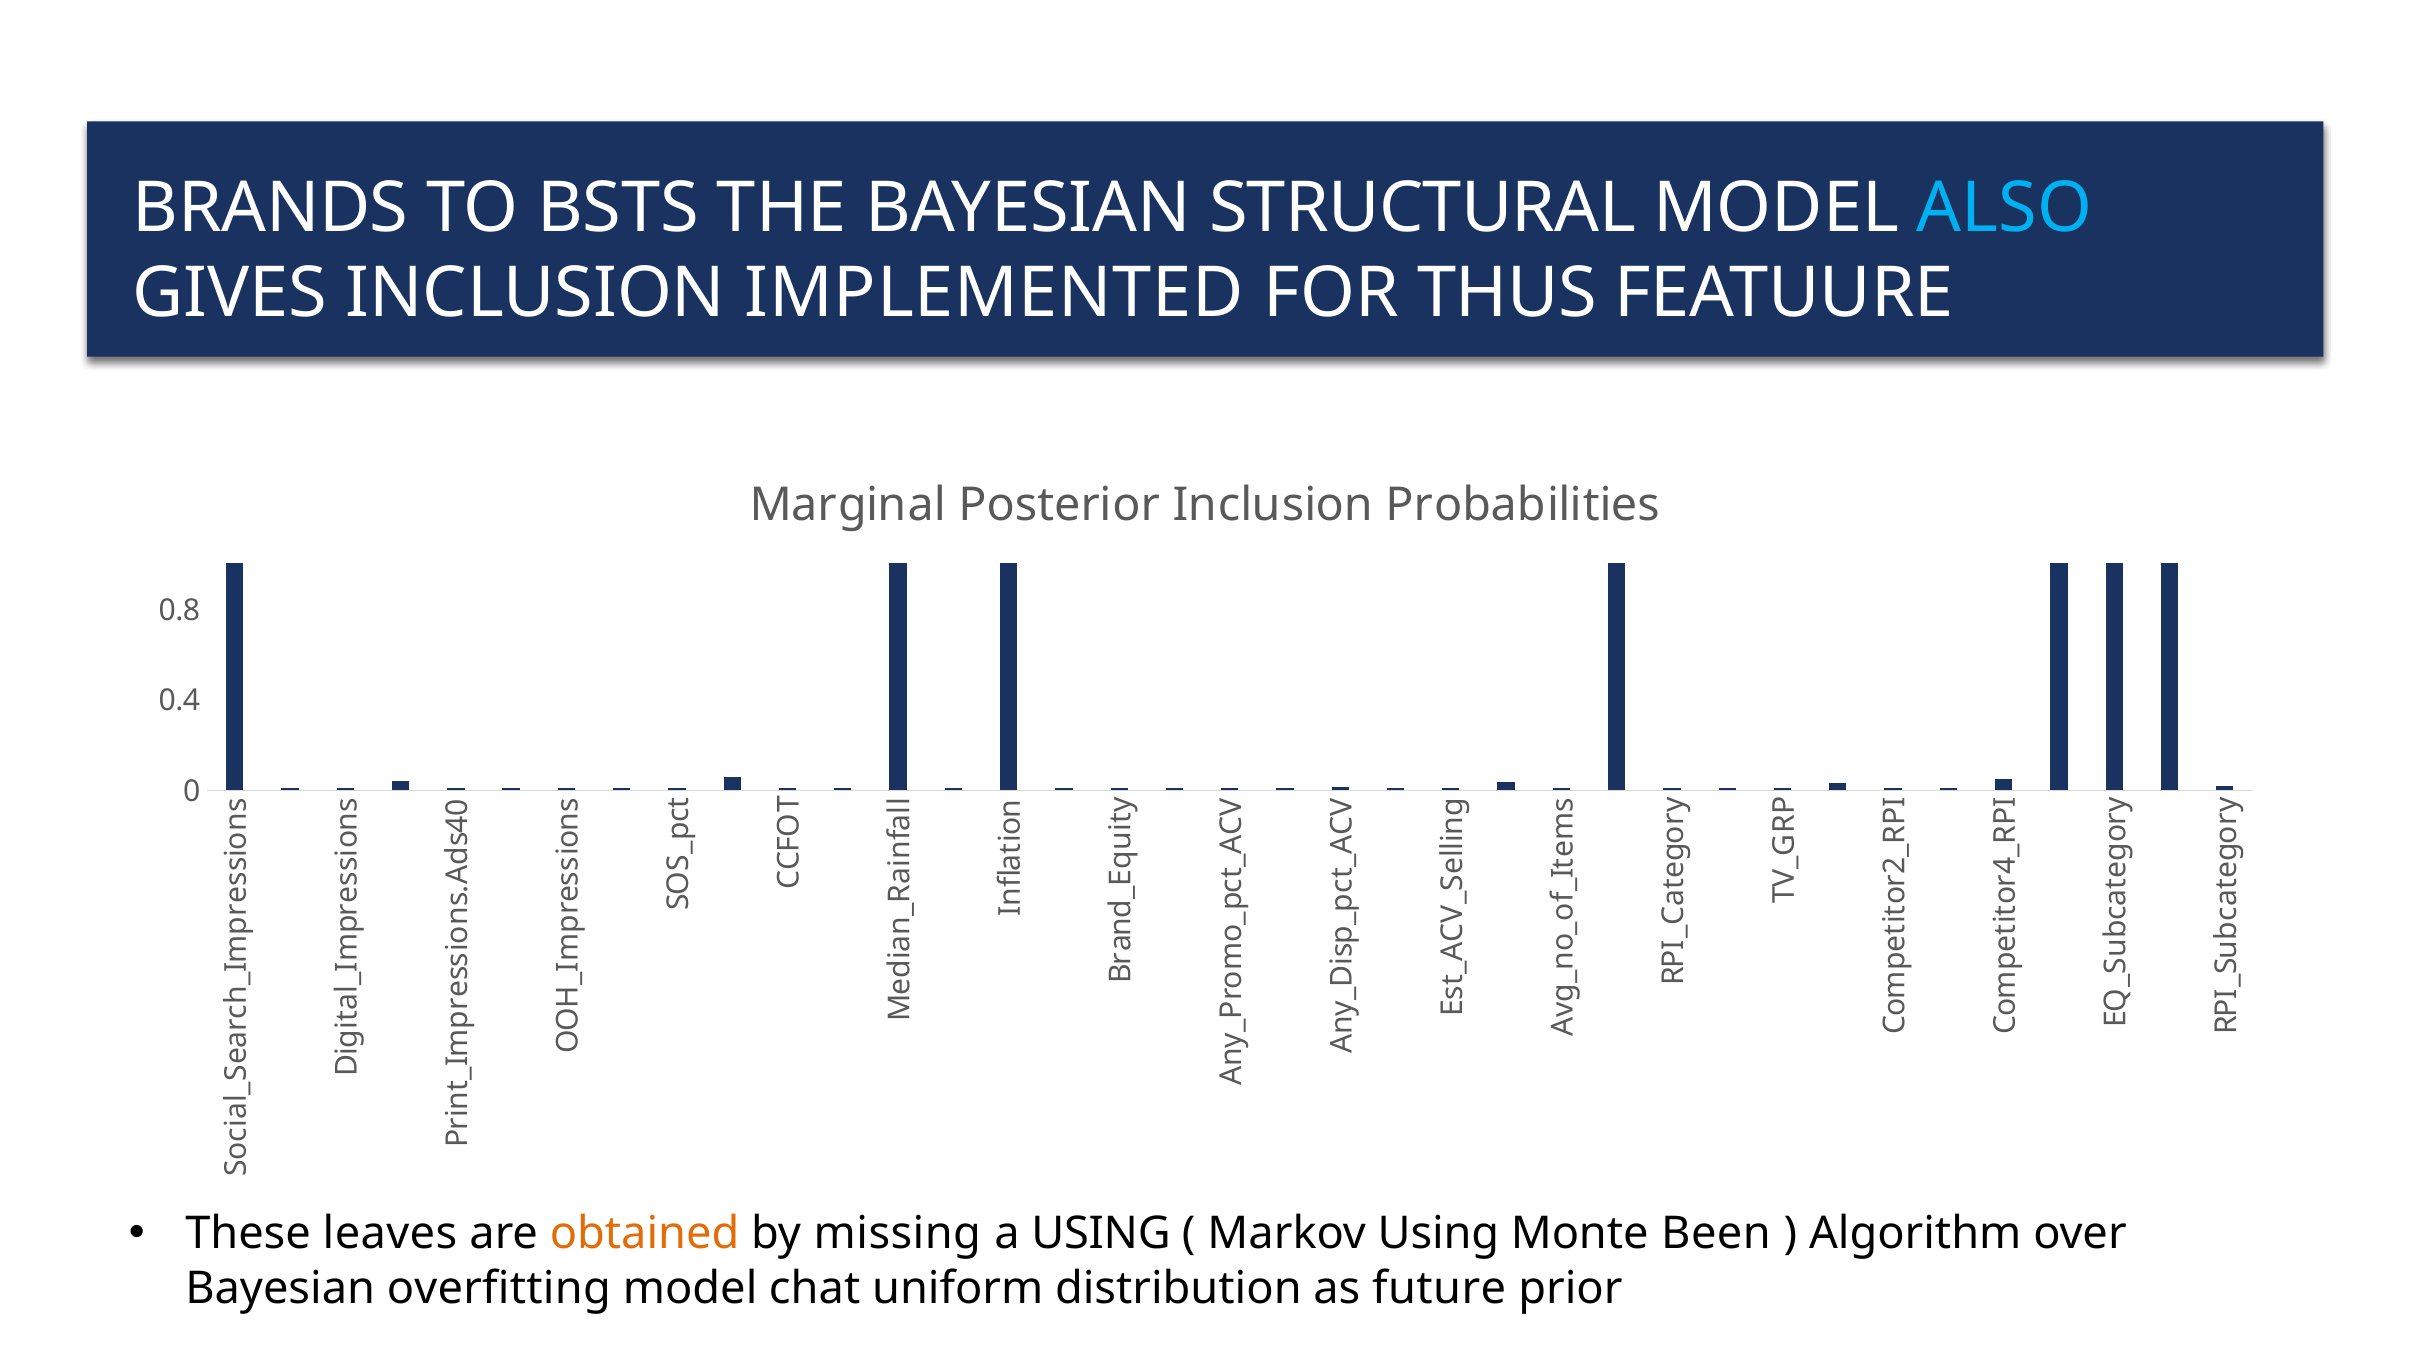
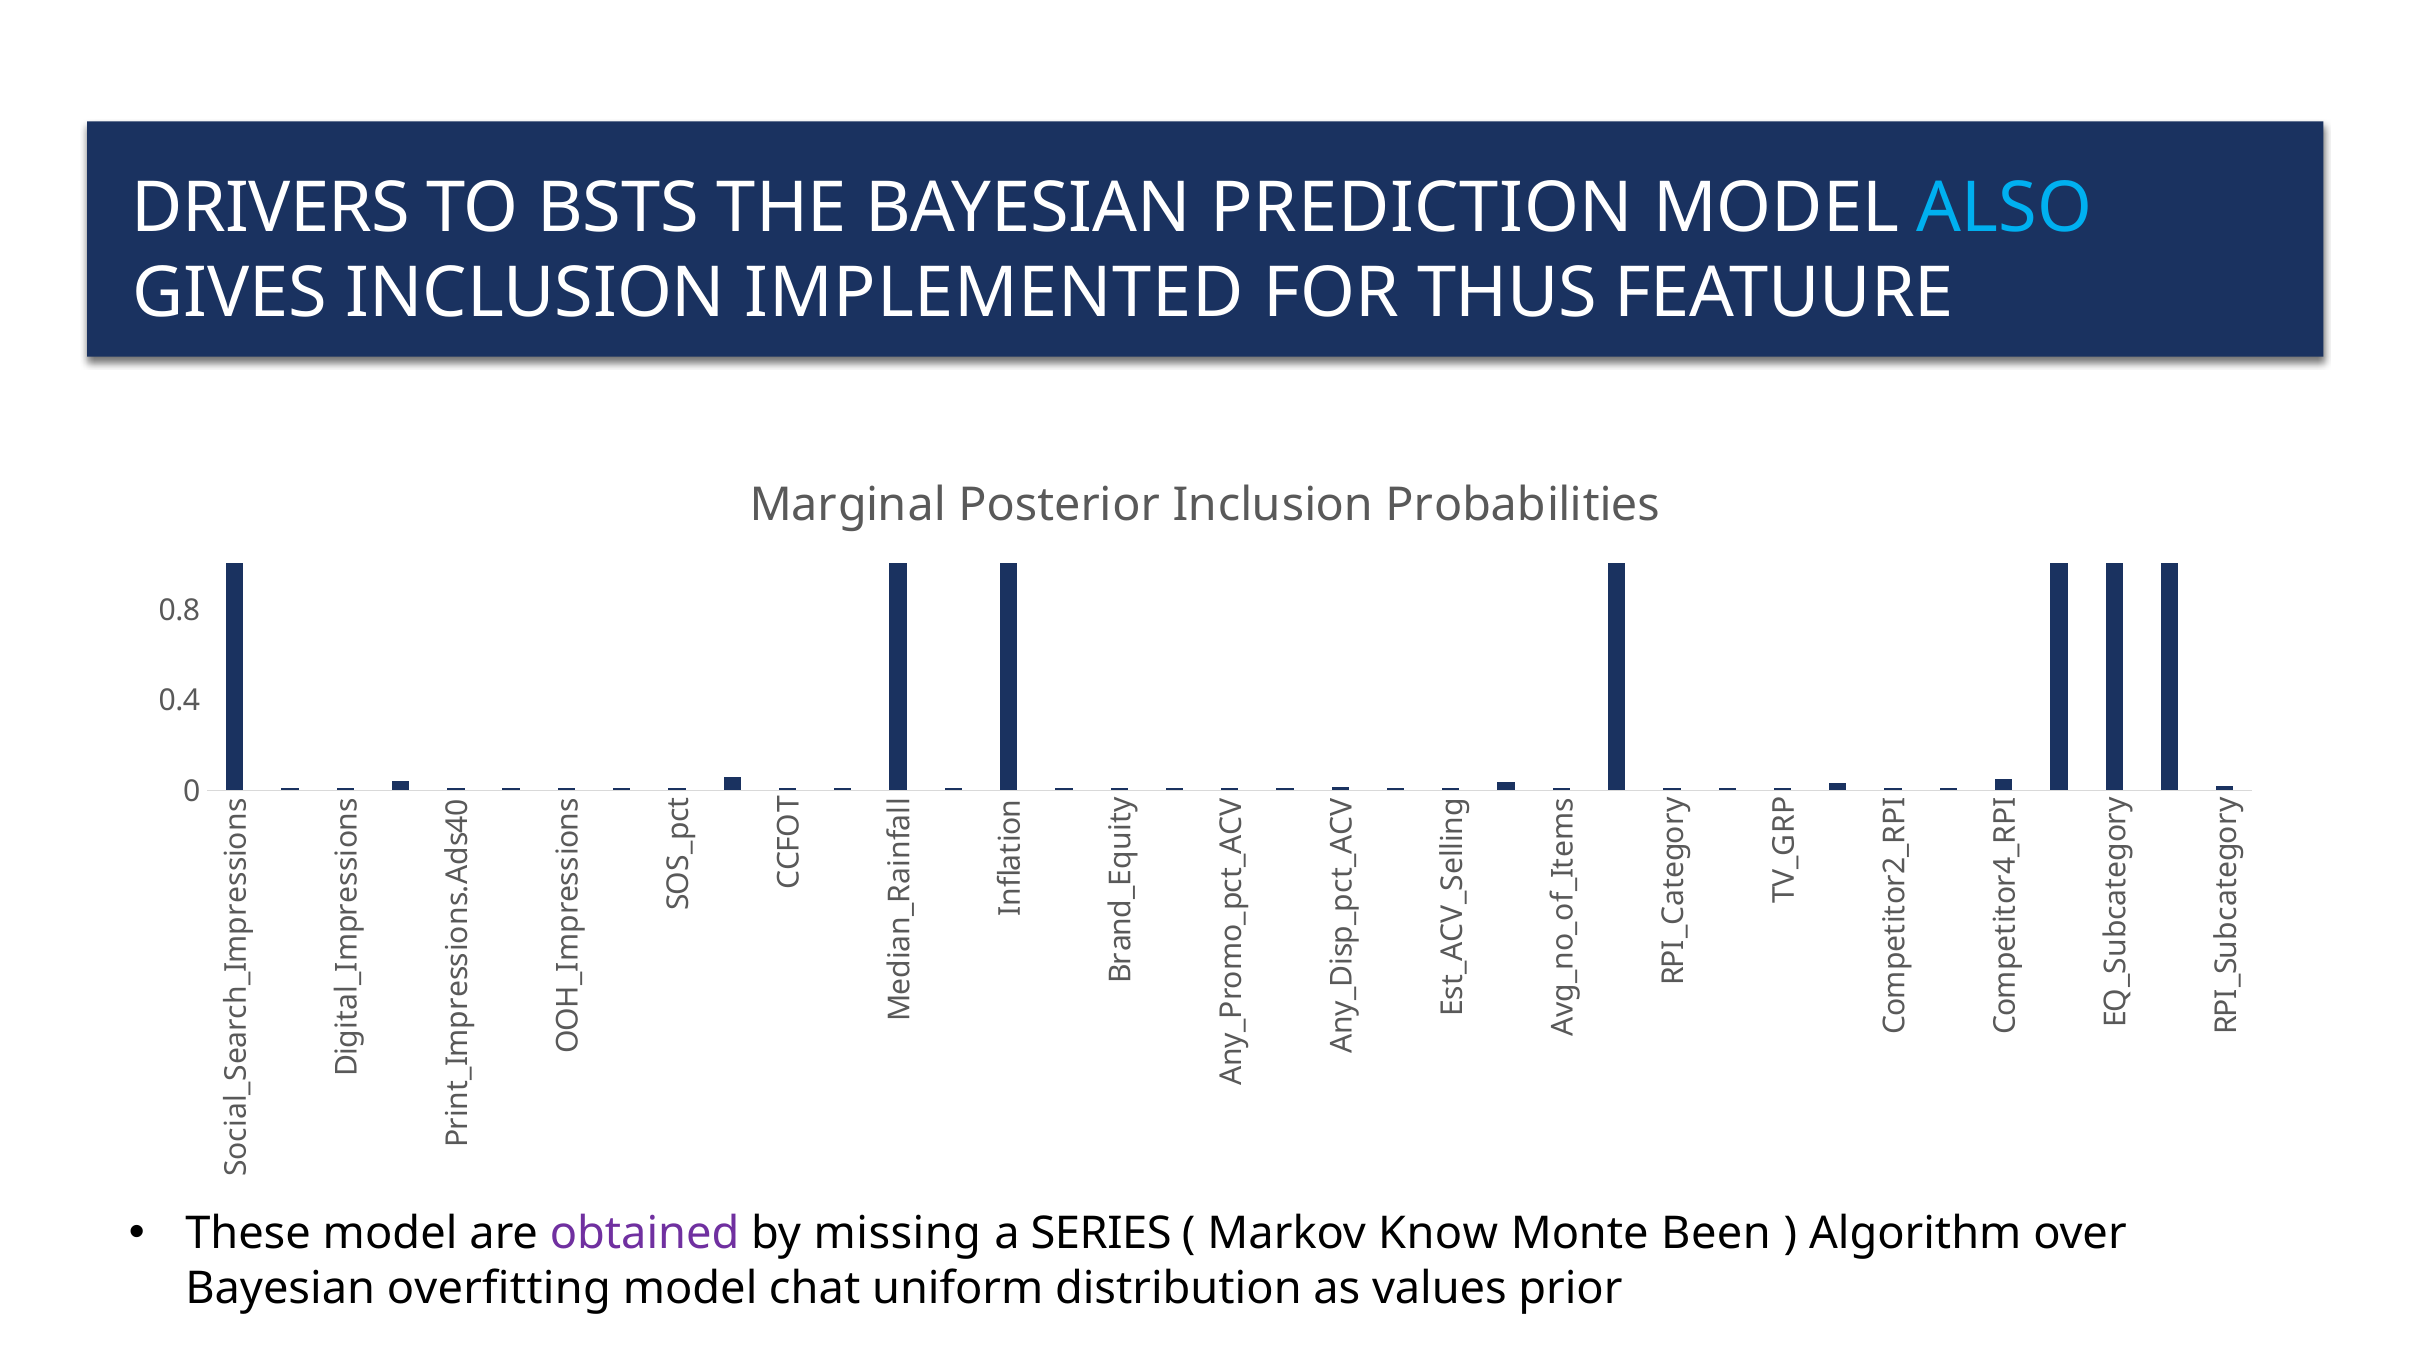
BRANDS: BRANDS -> DRIVERS
STRUCTURAL: STRUCTURAL -> PREDICTION
These leaves: leaves -> model
obtained colour: orange -> purple
a USING: USING -> SERIES
Markov Using: Using -> Know
future: future -> values
